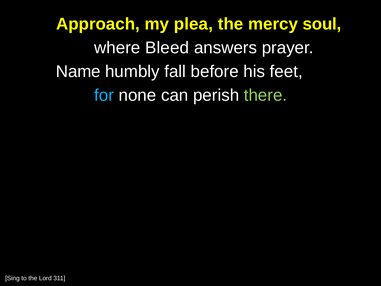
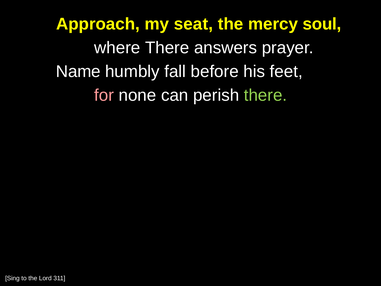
plea: plea -> seat
where Bleed: Bleed -> There
for colour: light blue -> pink
